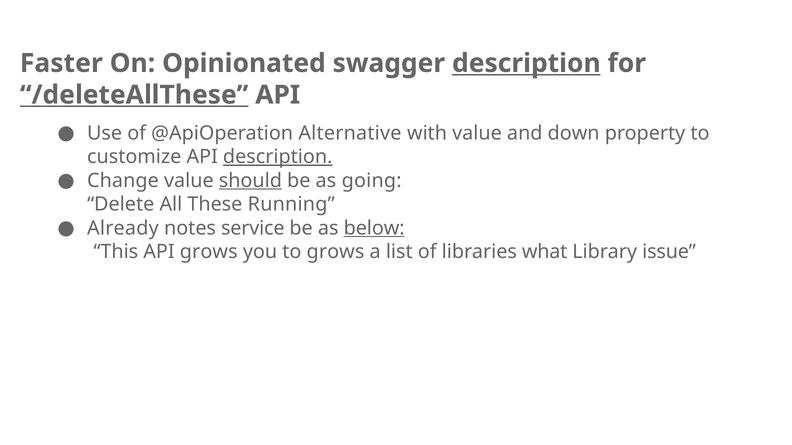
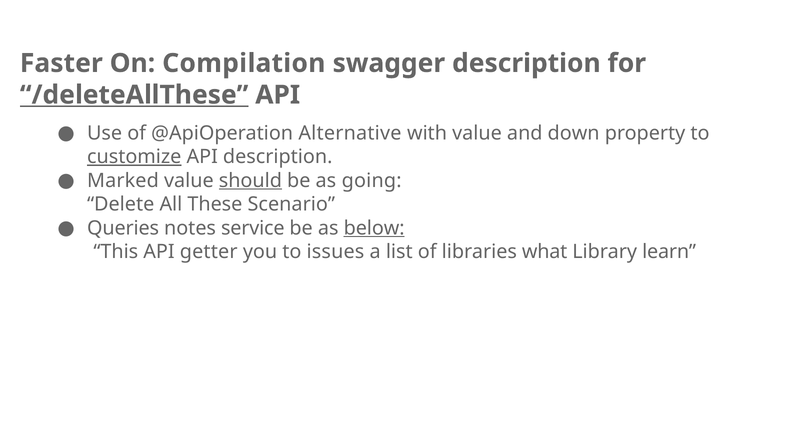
Opinionated: Opinionated -> Compilation
description at (526, 63) underline: present -> none
customize underline: none -> present
description at (278, 157) underline: present -> none
Change: Change -> Marked
Running: Running -> Scenario
Already: Already -> Queries
API grows: grows -> getter
to grows: grows -> issues
issue: issue -> learn
